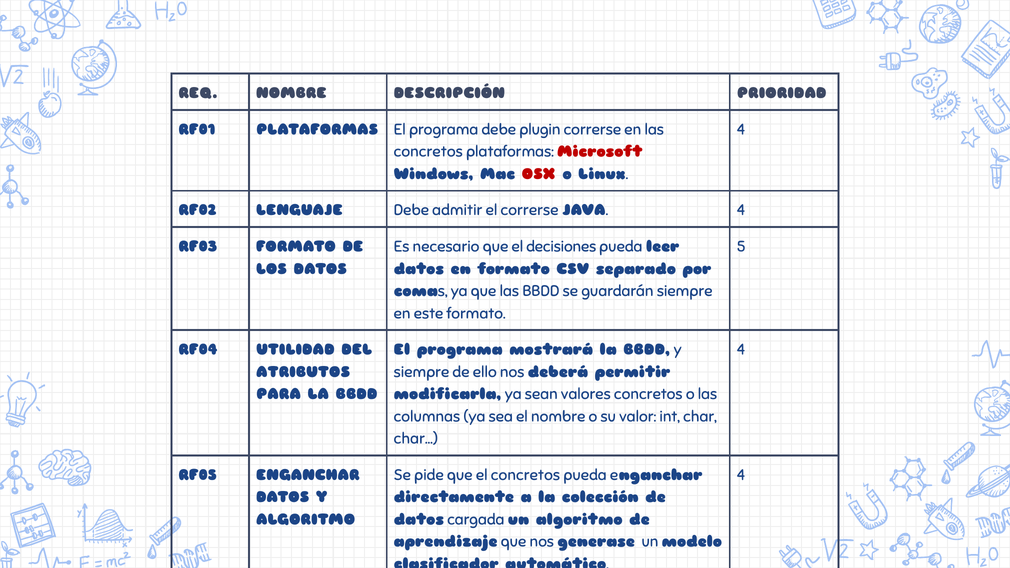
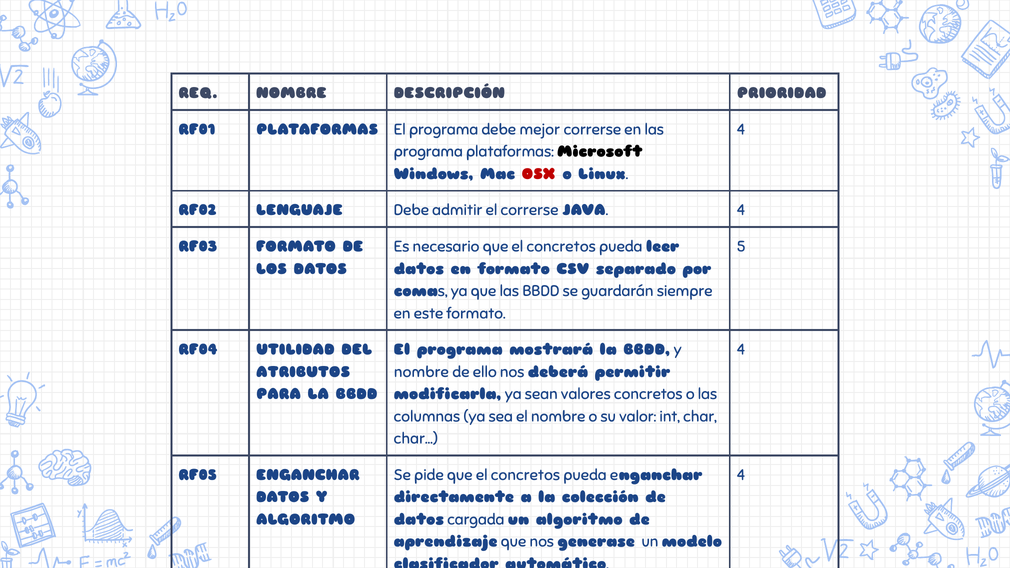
plugin: plugin -> mejor
concretos at (428, 152): concretos -> programa
Microsoft colour: red -> black
necesario que el decisiones: decisiones -> concretos
siempre at (422, 372): siempre -> nombre
